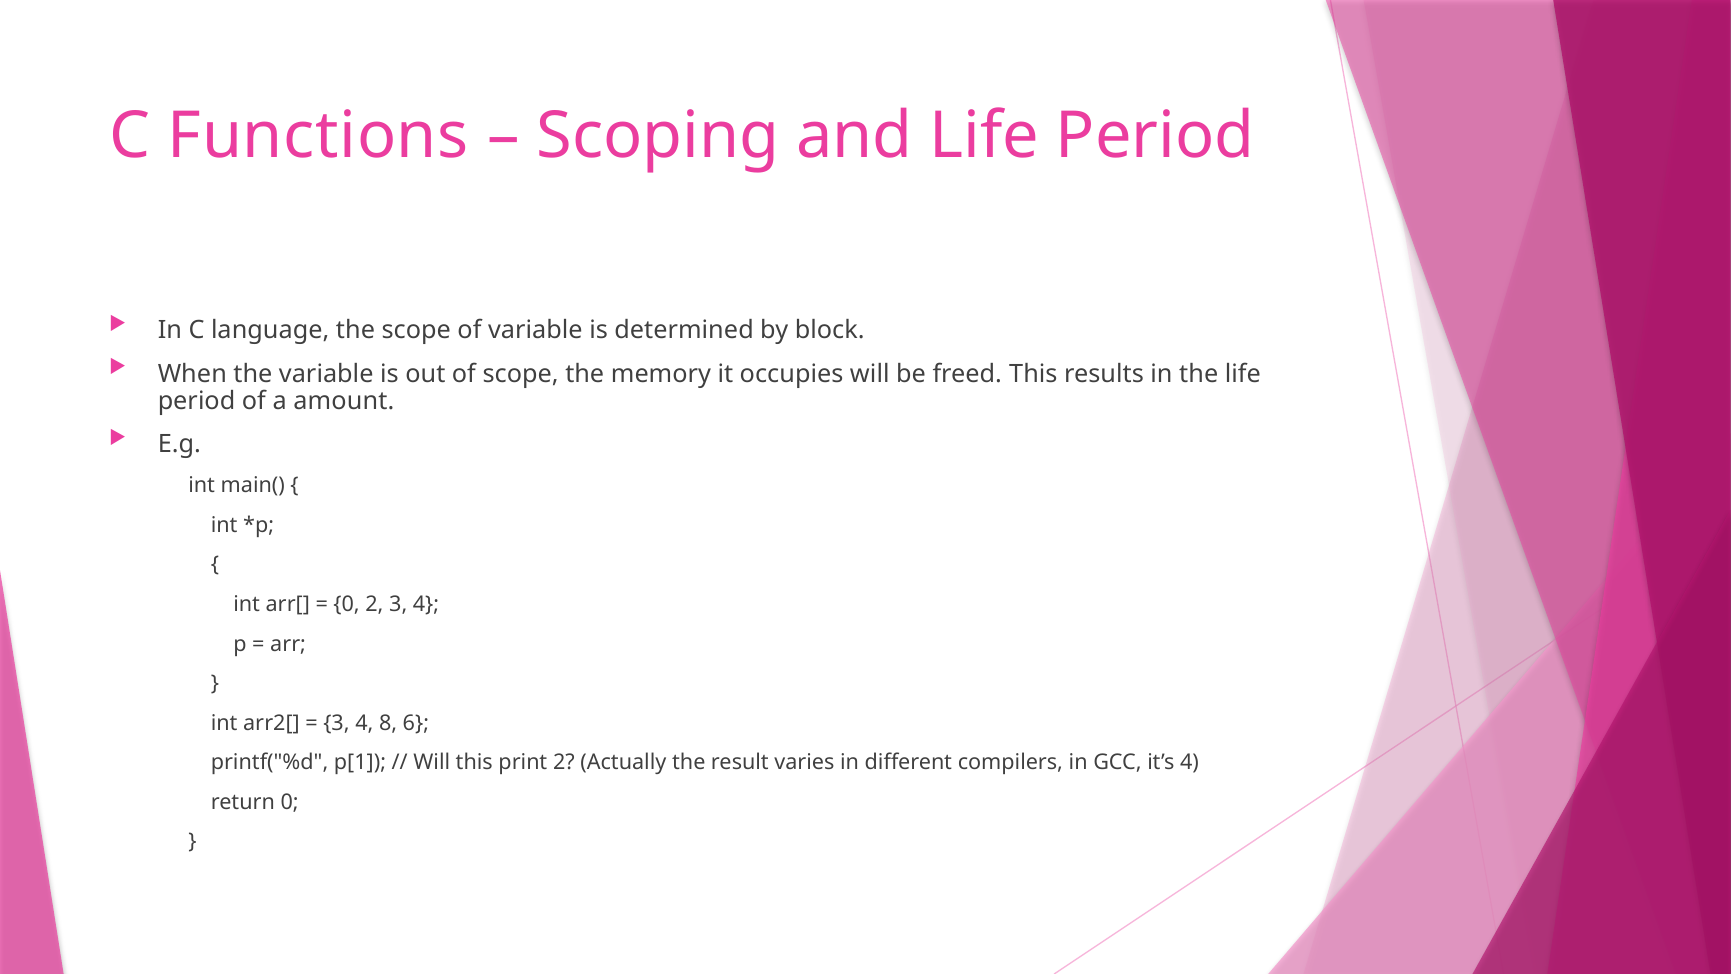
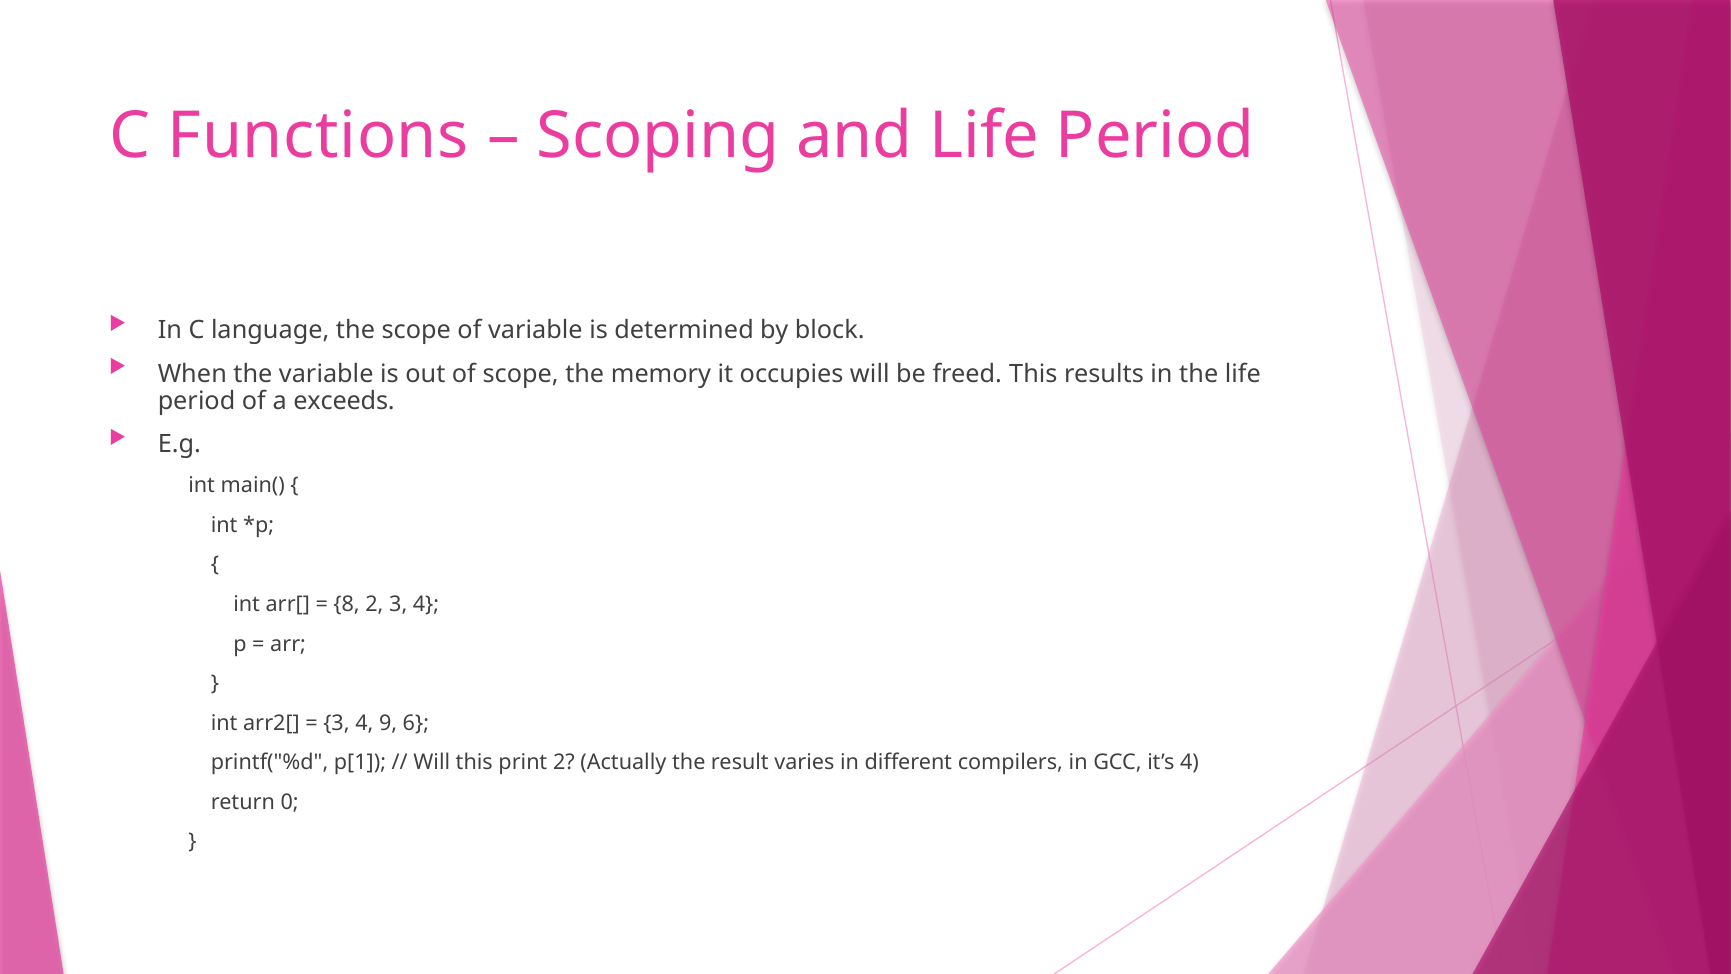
amount: amount -> exceeds
0 at (347, 604): 0 -> 8
8: 8 -> 9
